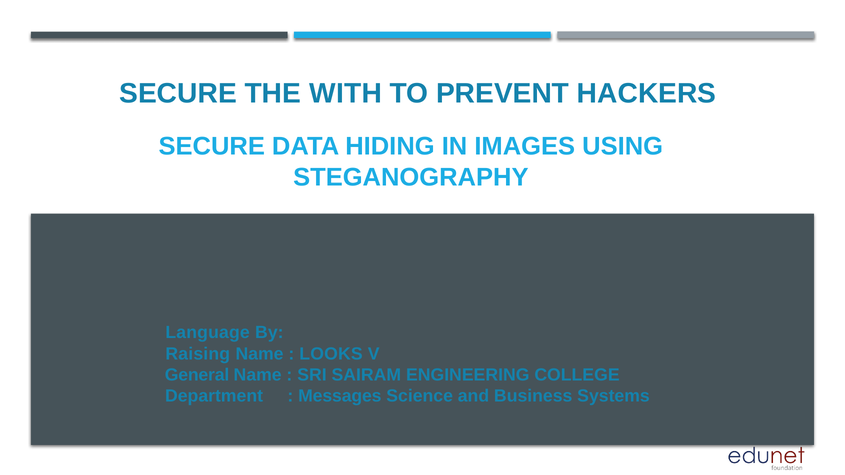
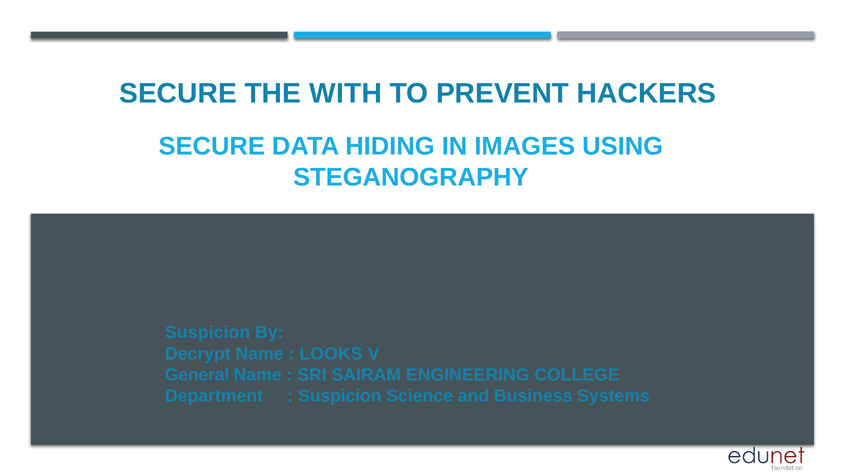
Language at (208, 333): Language -> Suspicion
Raising: Raising -> Decrypt
Messages at (340, 396): Messages -> Suspicion
